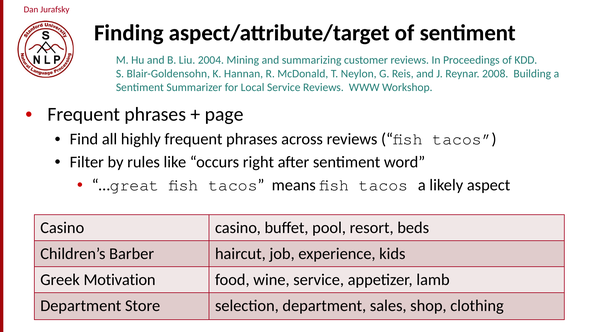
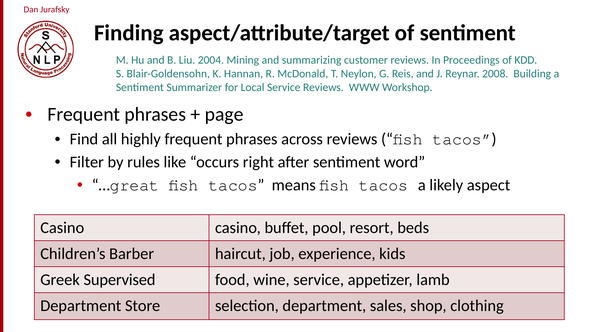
Motivation: Motivation -> Supervised
